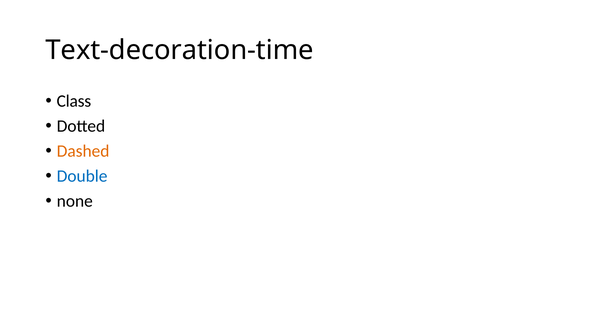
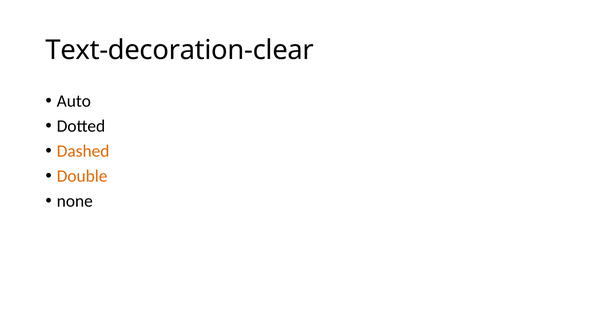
Text-decoration-time: Text-decoration-time -> Text-decoration-clear
Class: Class -> Auto
Double colour: blue -> orange
